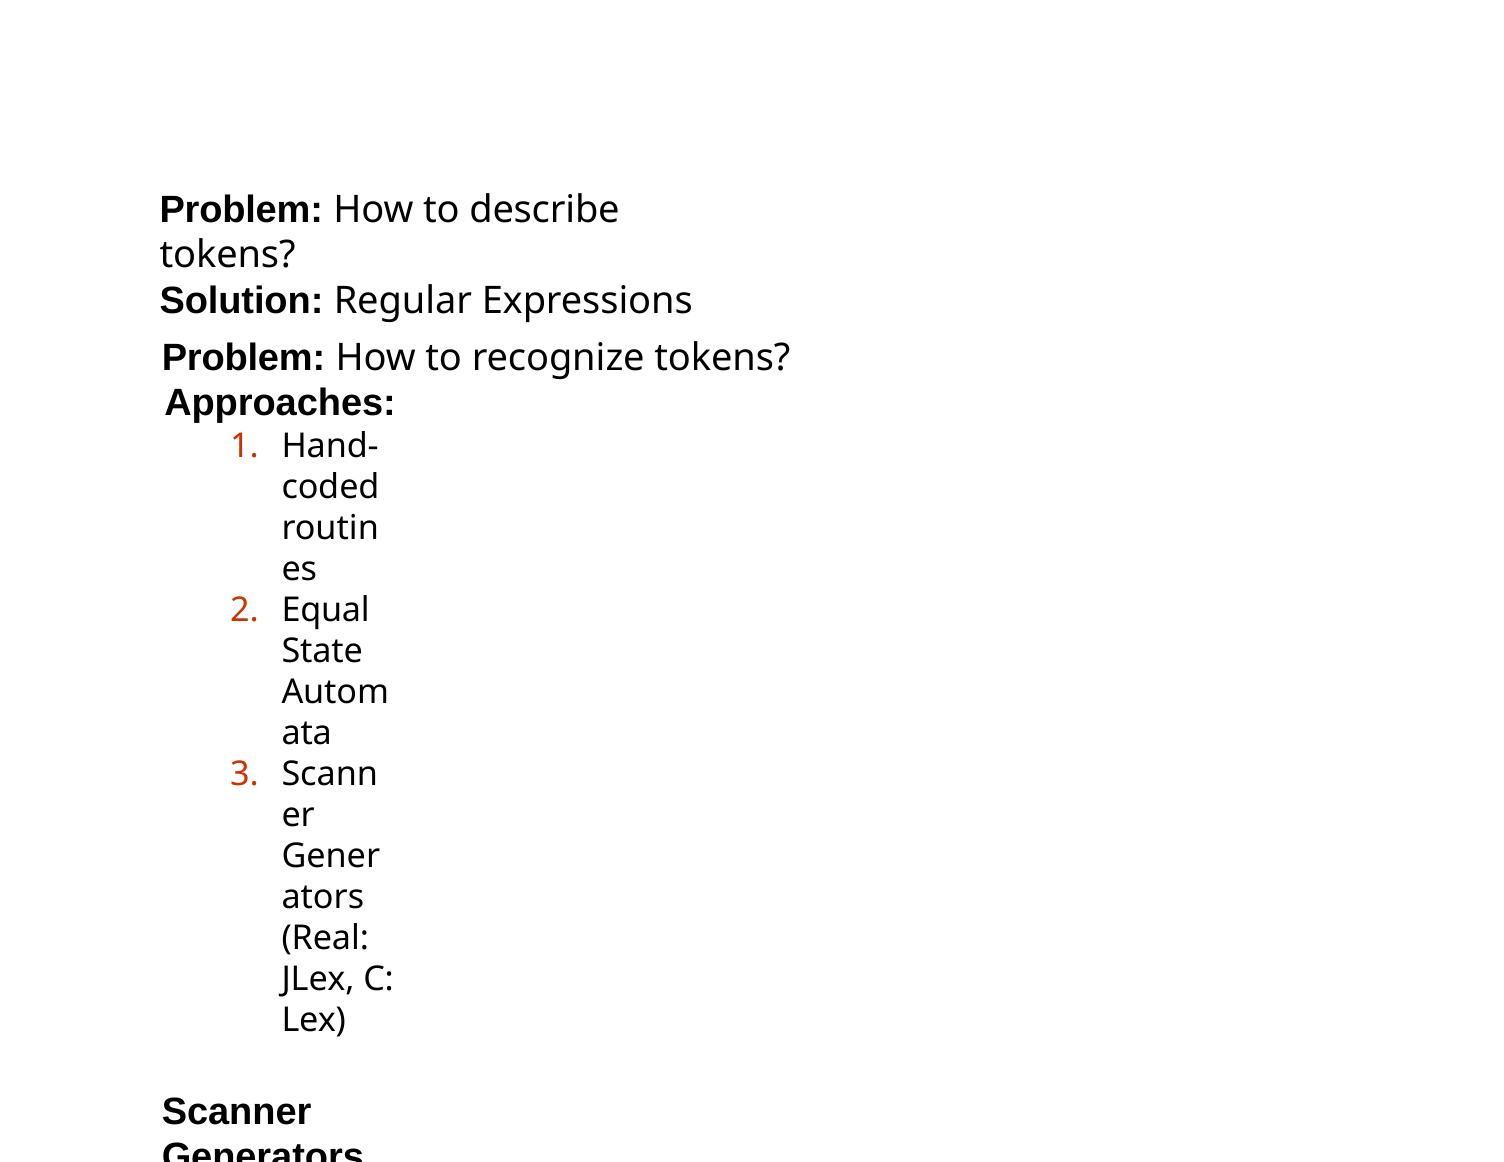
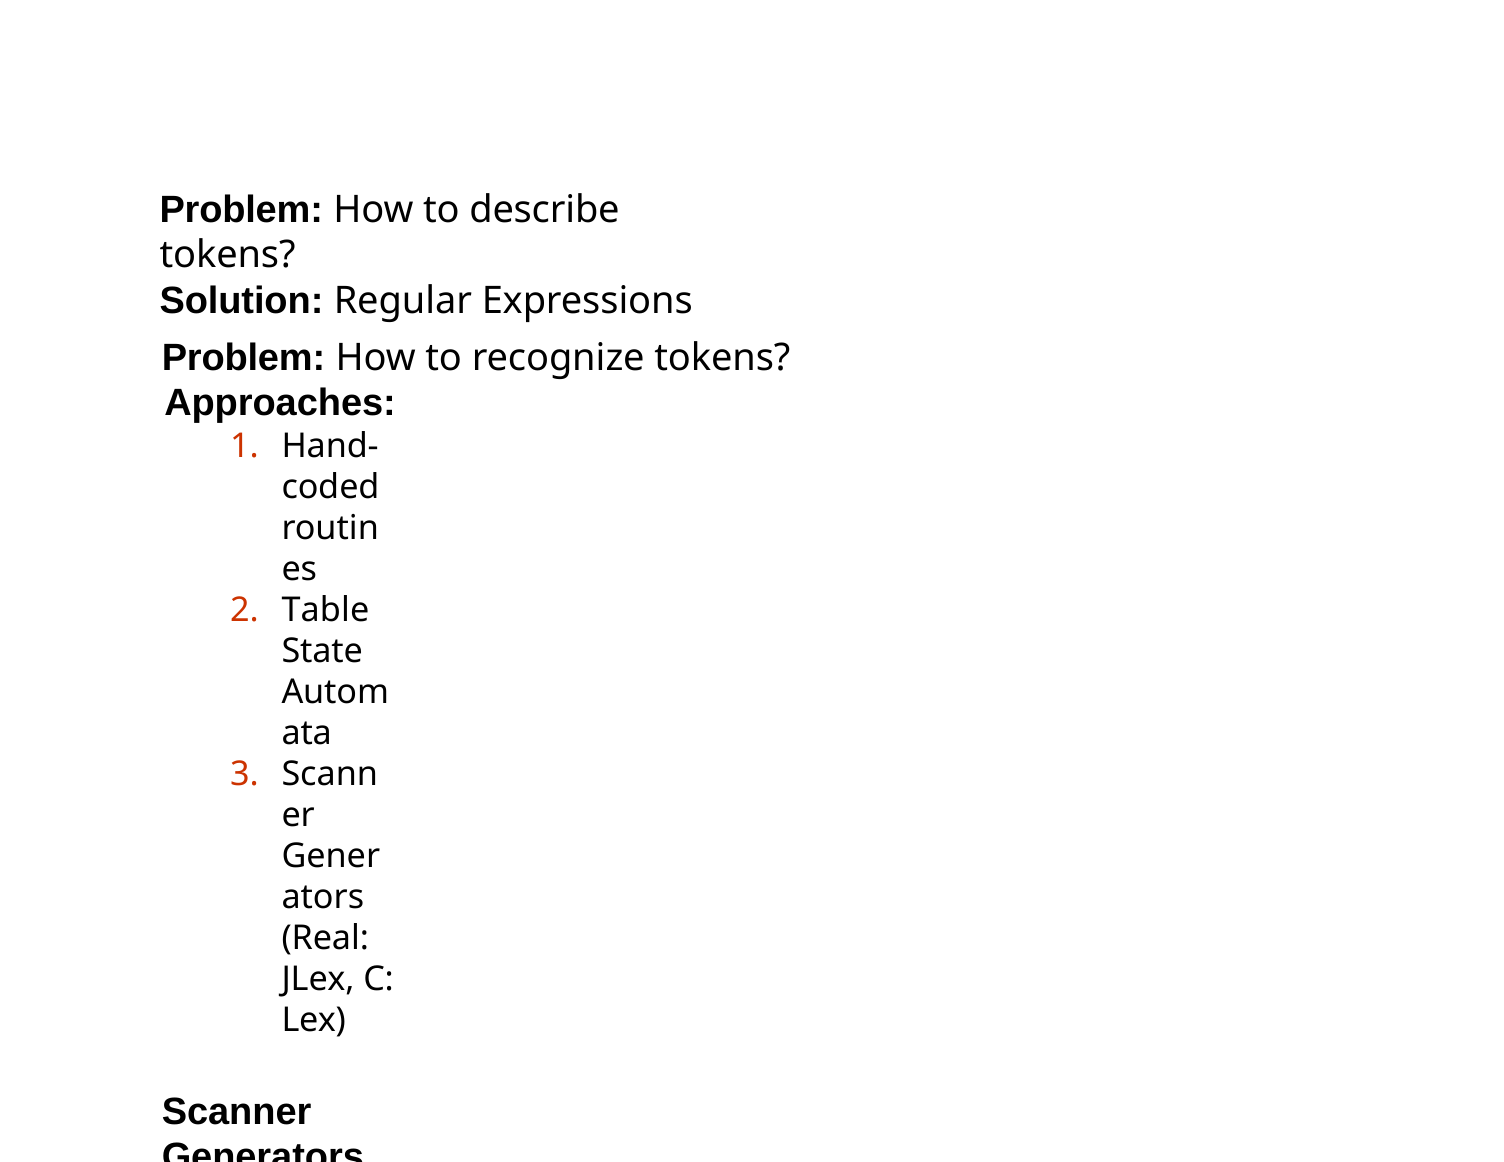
Equal: Equal -> Table
